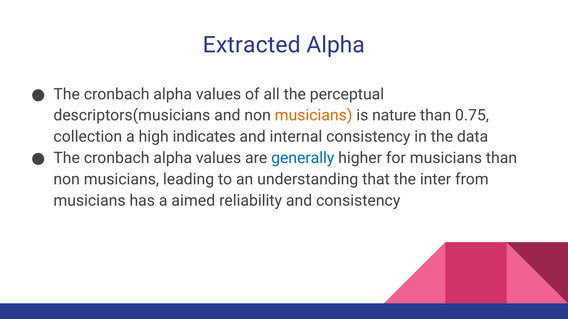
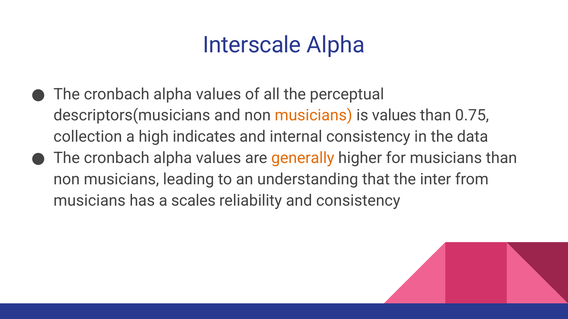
Extracted: Extracted -> Interscale
is nature: nature -> values
generally colour: blue -> orange
aimed: aimed -> scales
